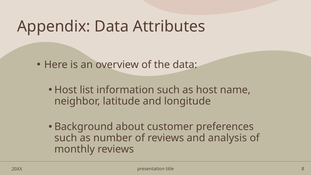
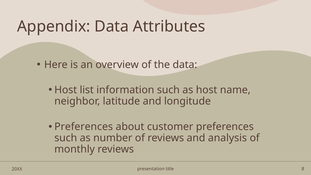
Background at (84, 127): Background -> Preferences
